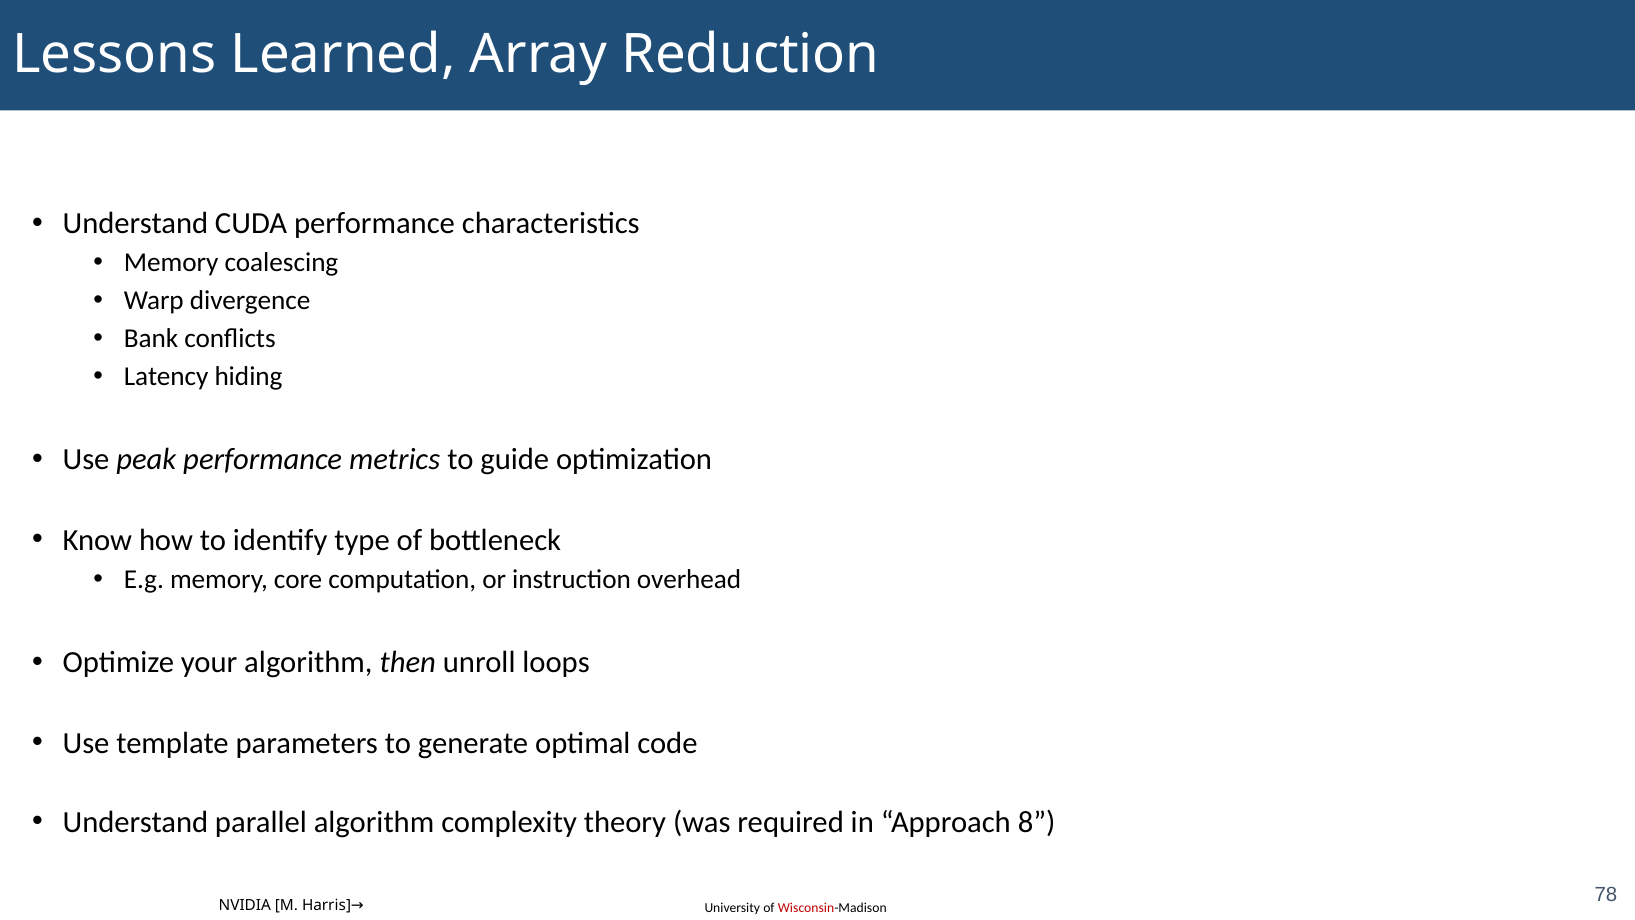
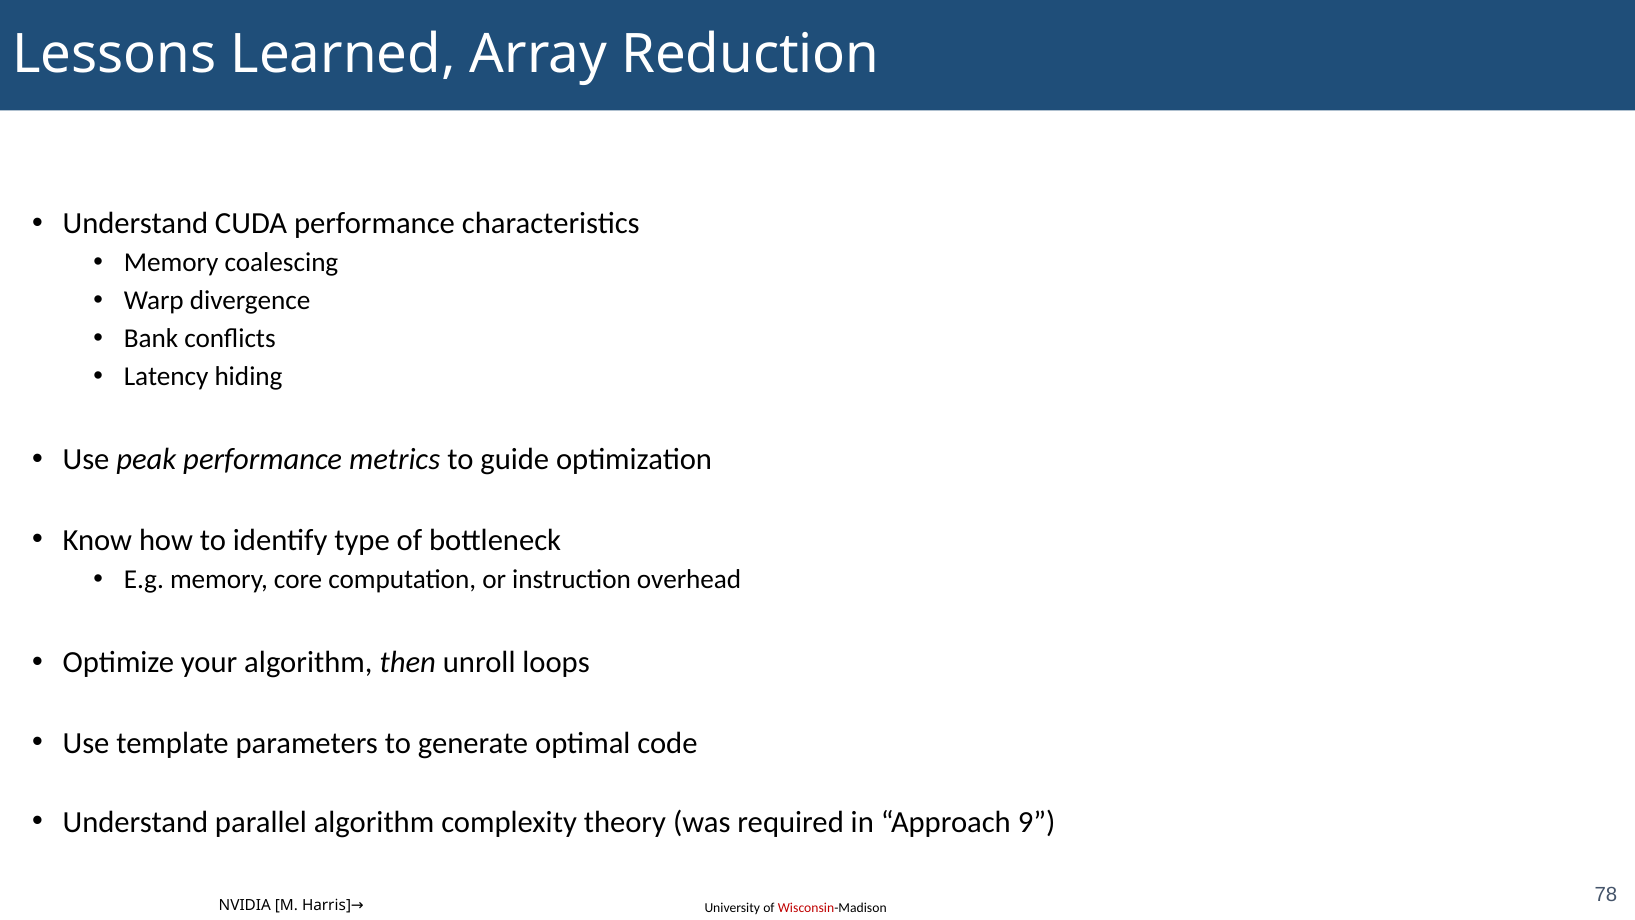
8: 8 -> 9
